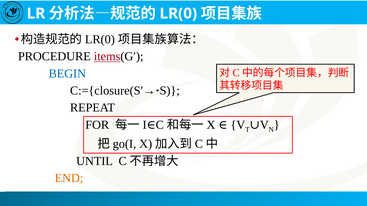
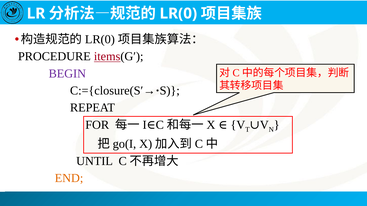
BEGIN colour: blue -> purple
